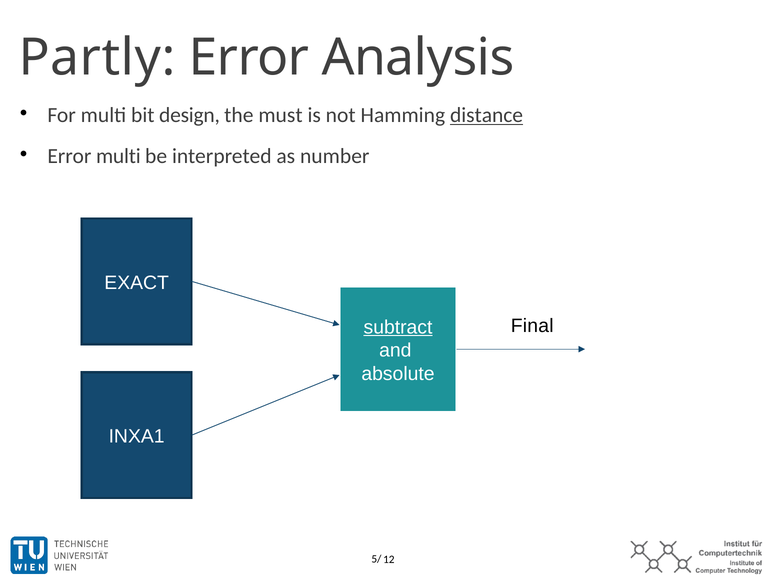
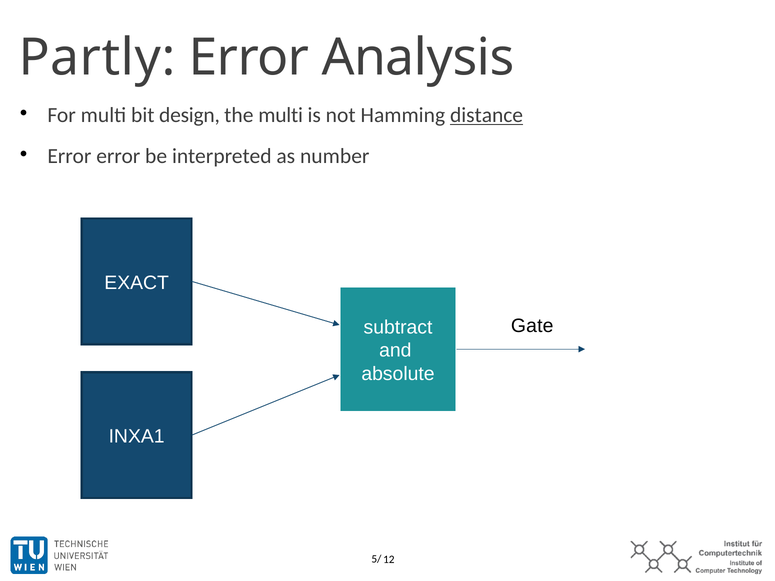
the must: must -> multi
Error multi: multi -> error
Final: Final -> Gate
subtract underline: present -> none
